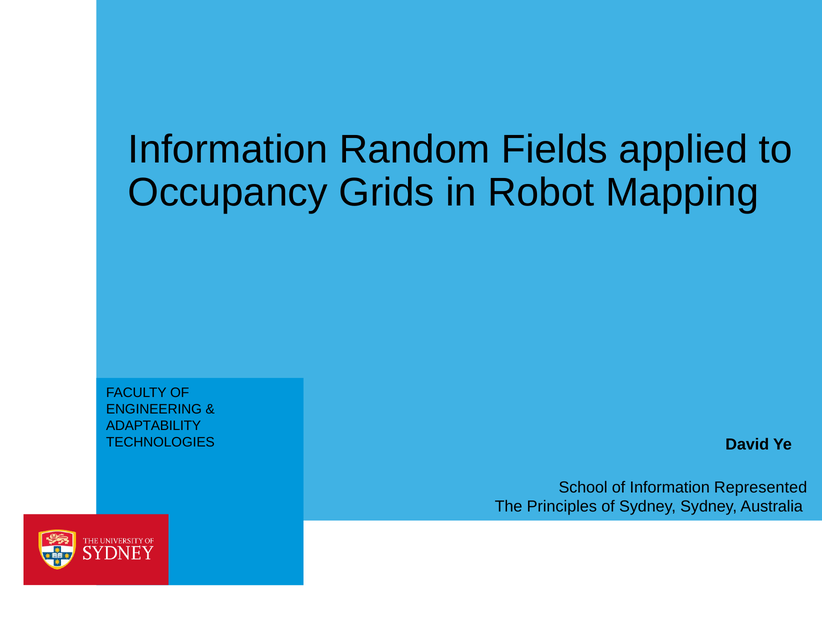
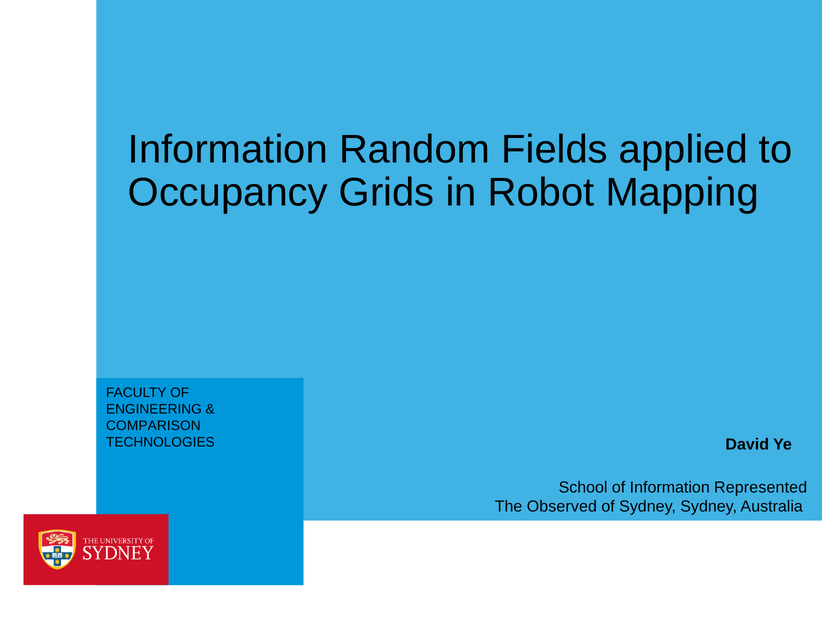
ADAPTABILITY: ADAPTABILITY -> COMPARISON
Principles: Principles -> Observed
